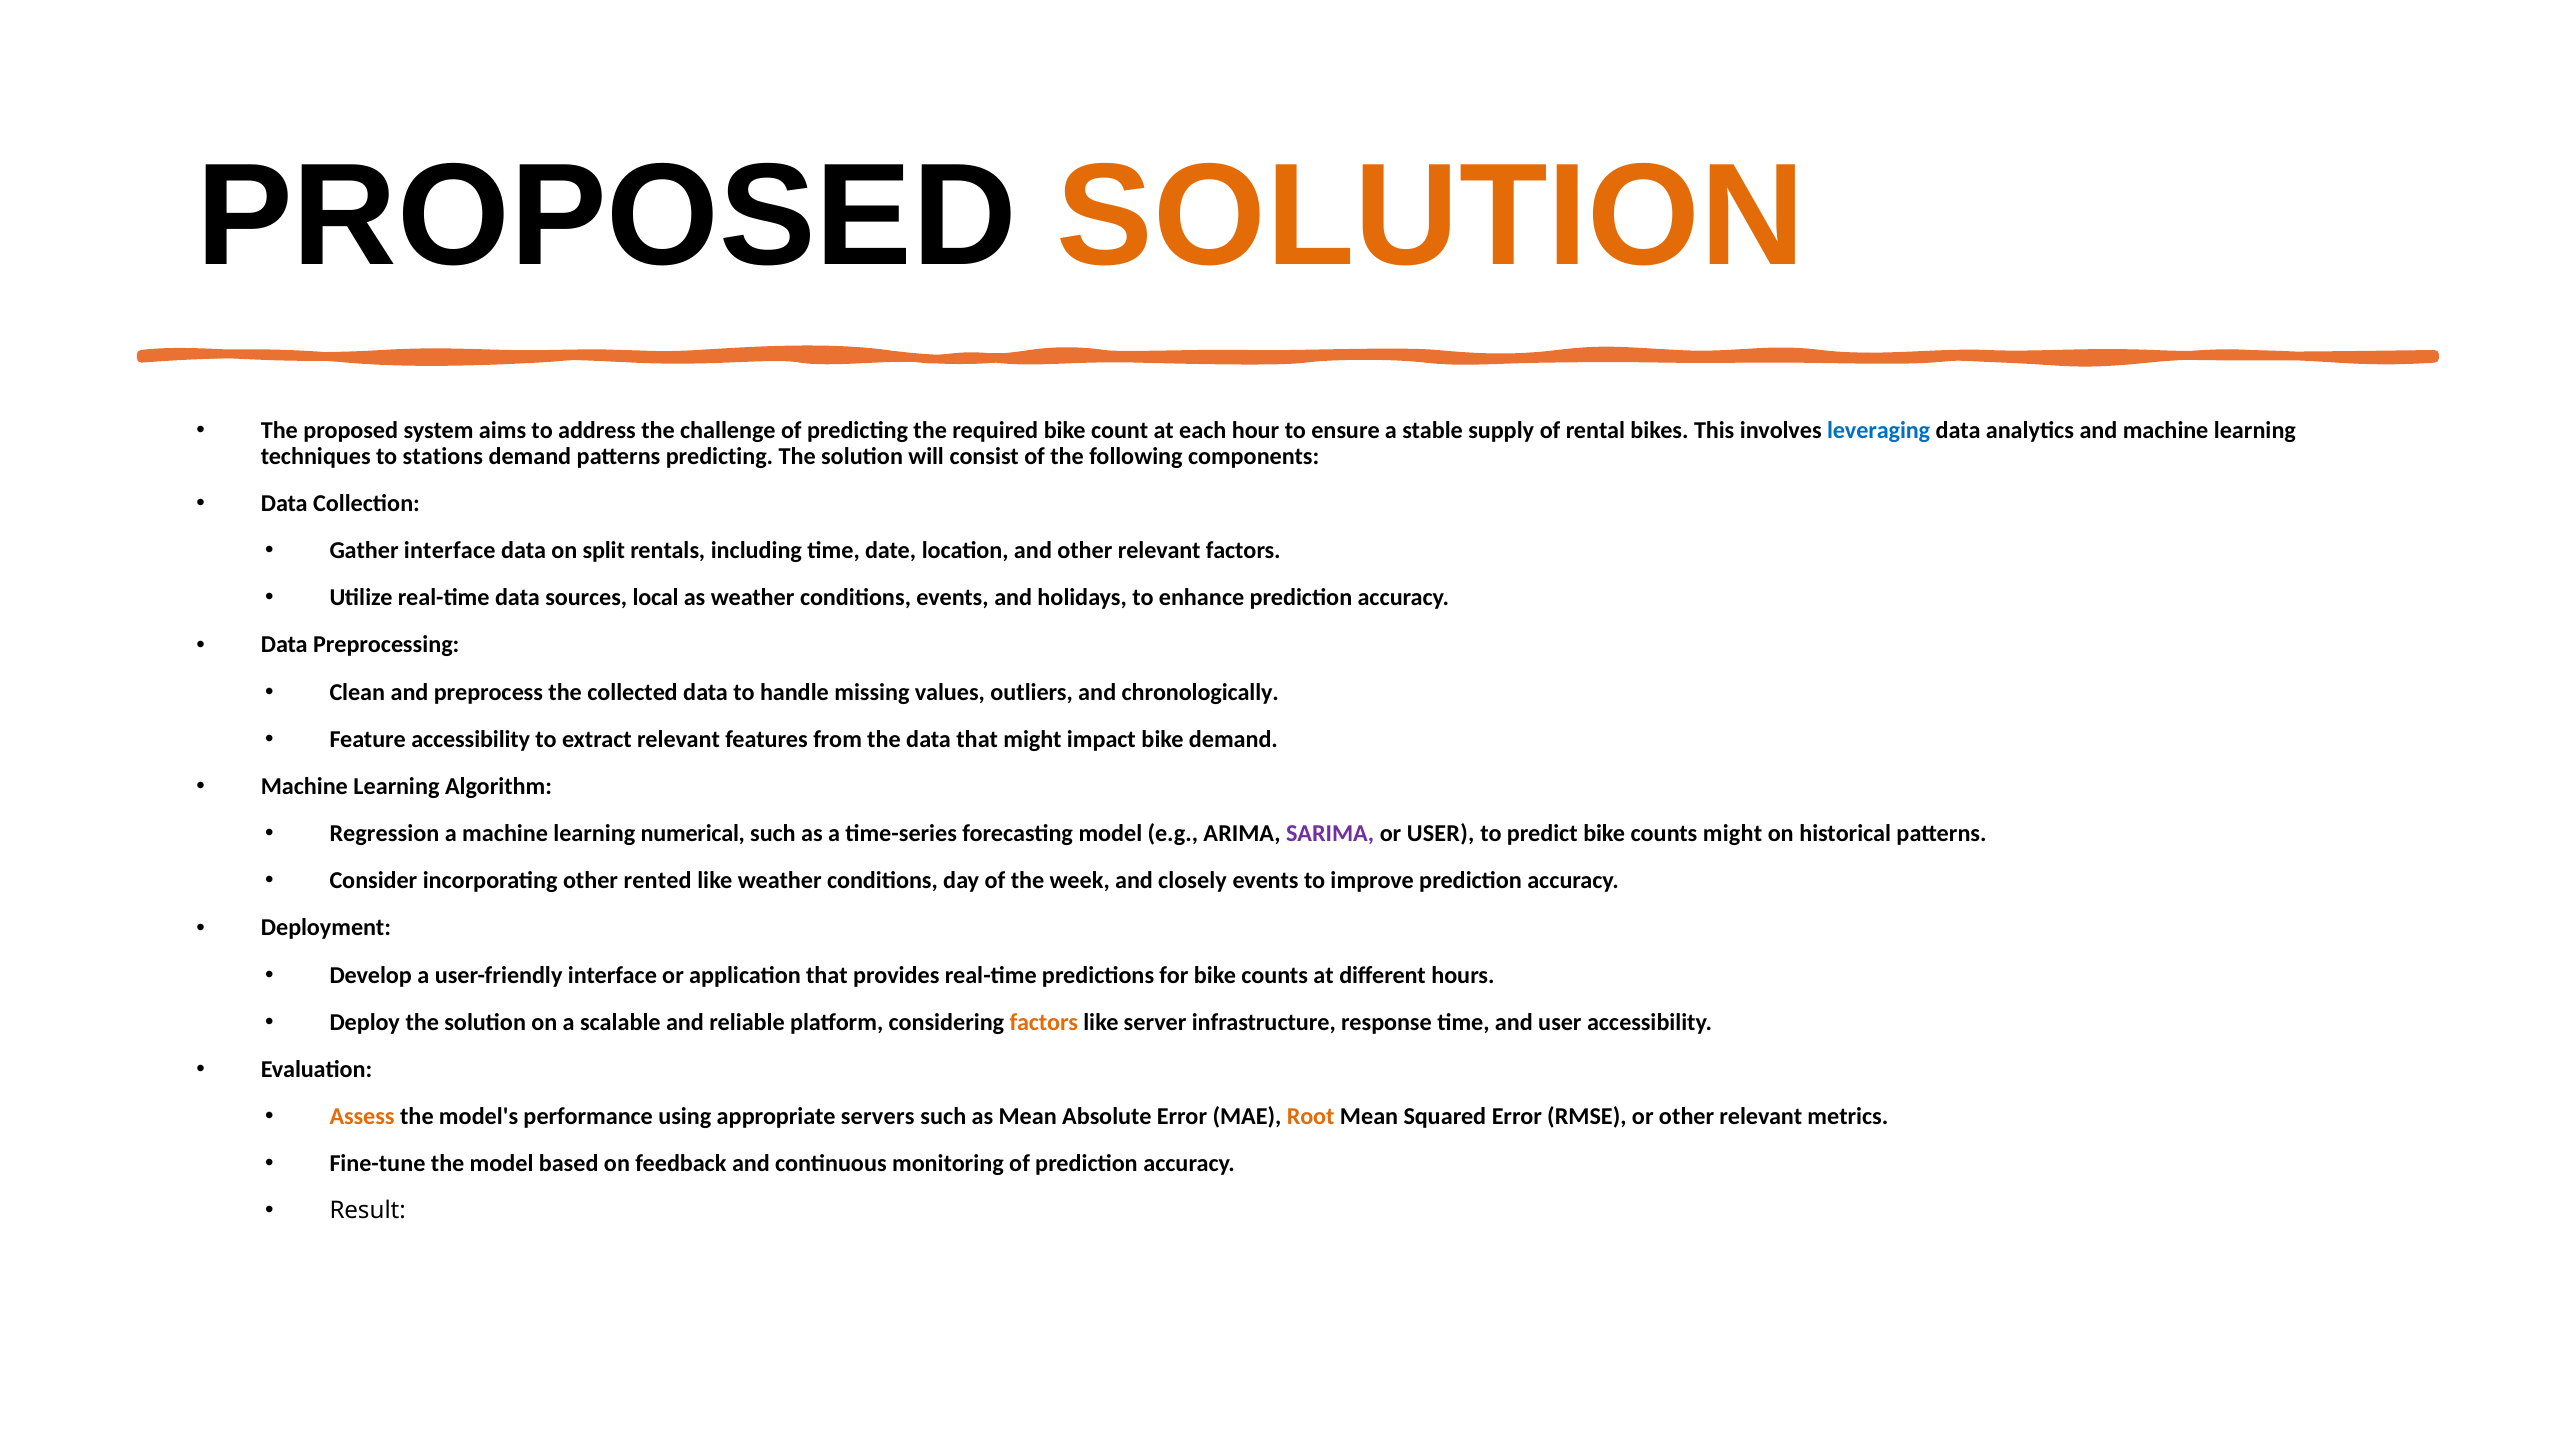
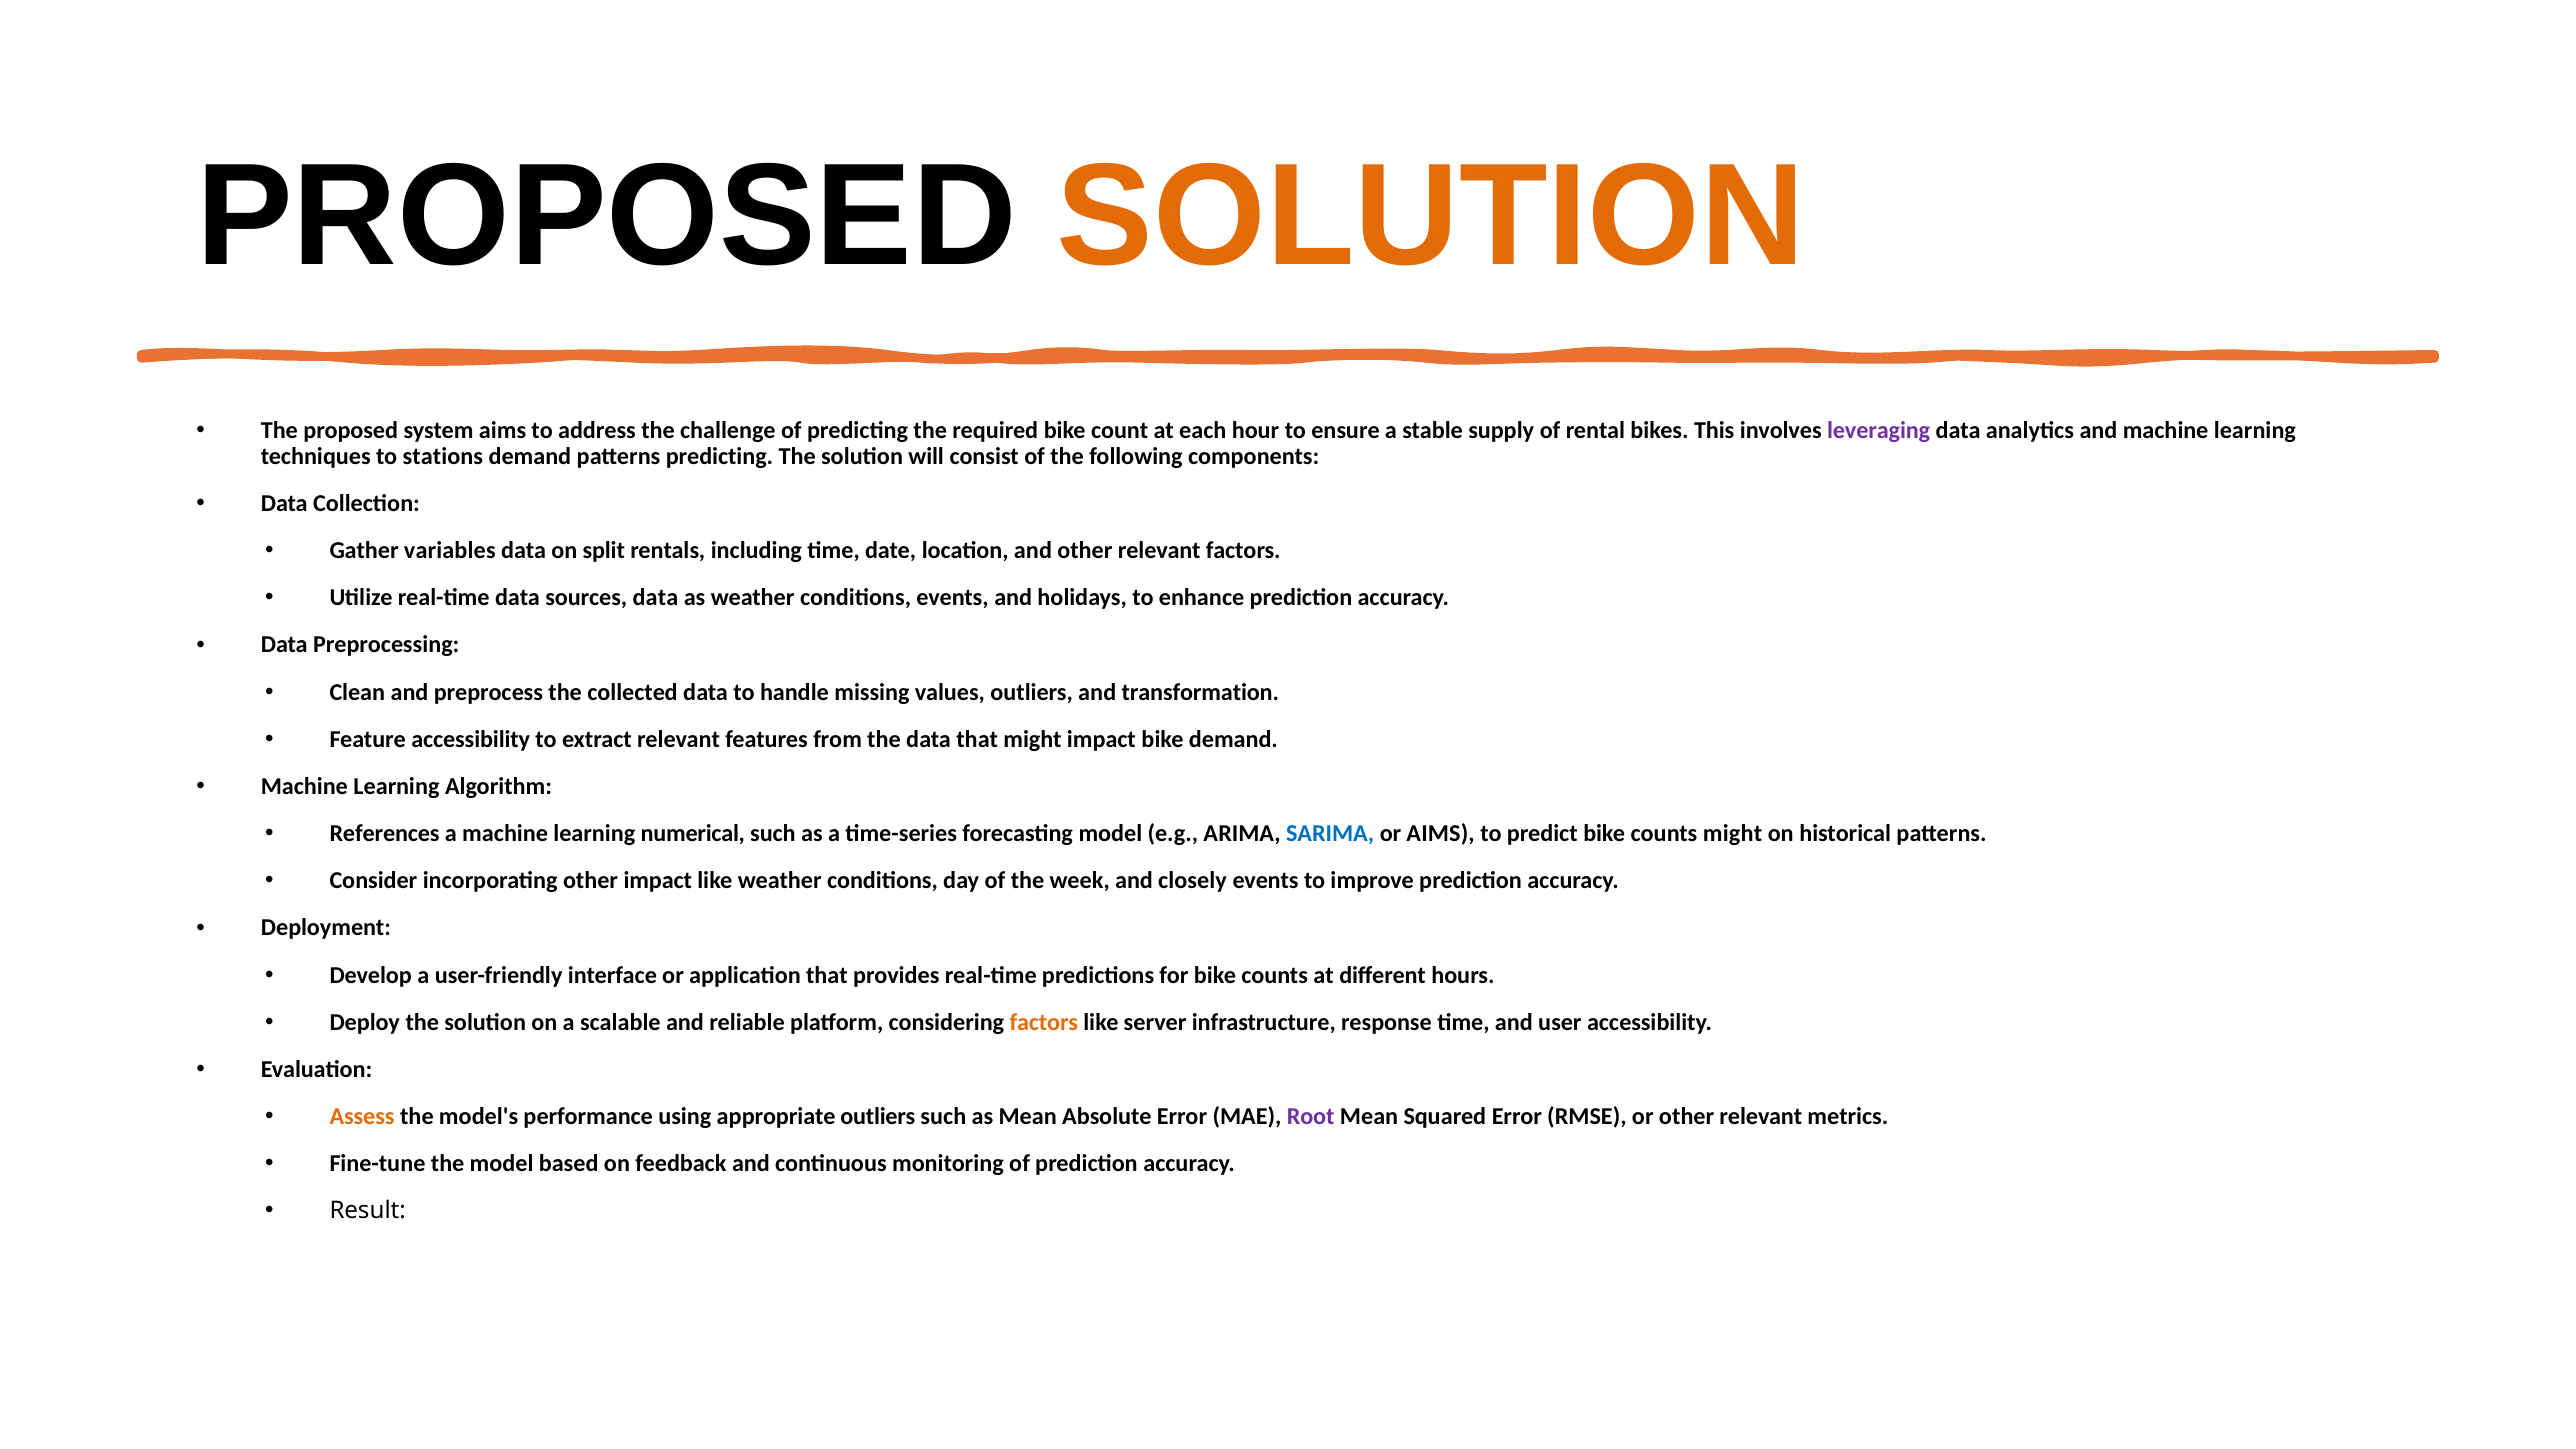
leveraging colour: blue -> purple
Gather interface: interface -> variables
sources local: local -> data
chronologically: chronologically -> transformation
Regression: Regression -> References
SARIMA colour: purple -> blue
or USER: USER -> AIMS
other rented: rented -> impact
appropriate servers: servers -> outliers
Root colour: orange -> purple
